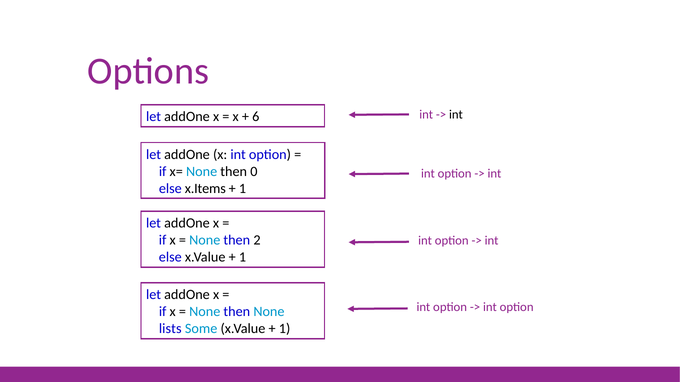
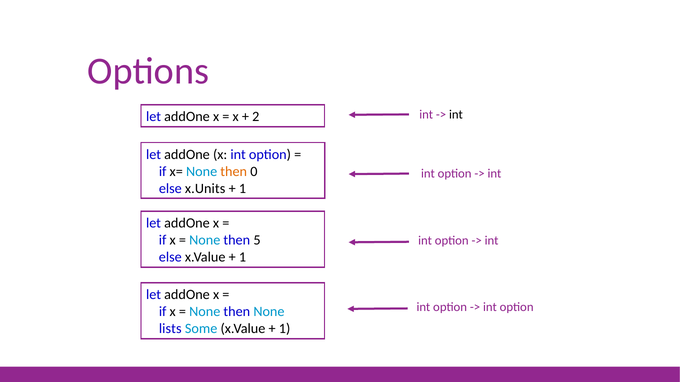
6: 6 -> 2
then at (234, 172) colour: black -> orange
x.Items: x.Items -> x.Units
2: 2 -> 5
